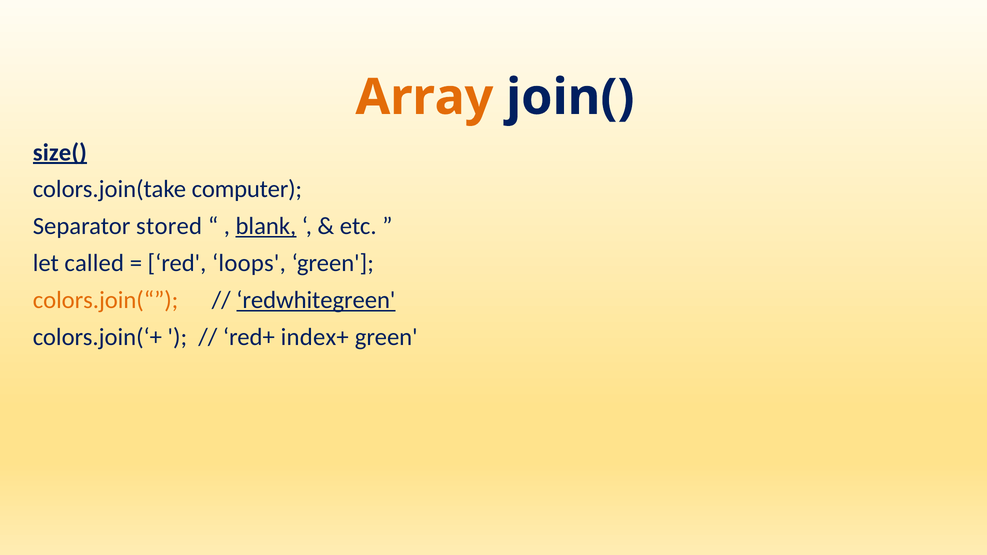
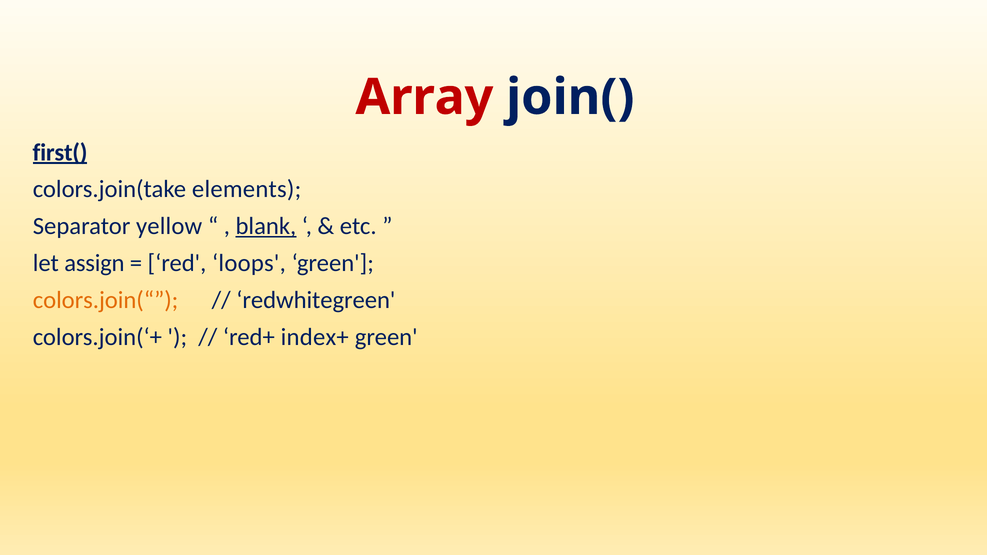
Array colour: orange -> red
size(: size( -> first(
computer: computer -> elements
stored: stored -> yellow
called: called -> assign
redwhitegreen underline: present -> none
